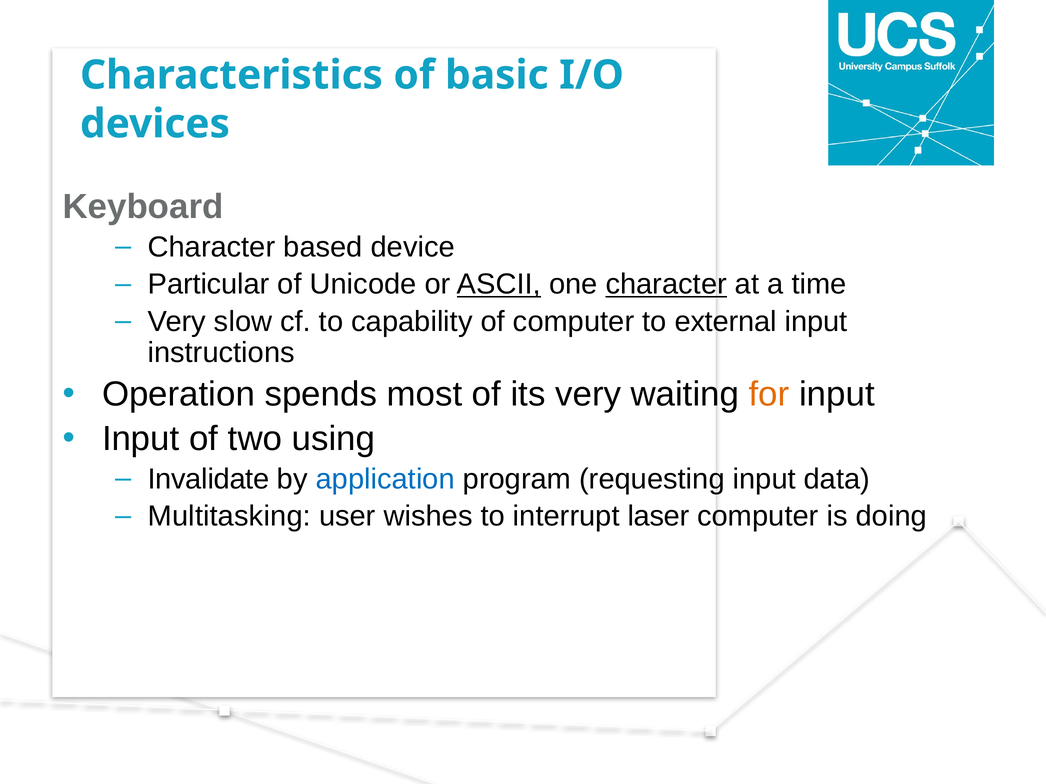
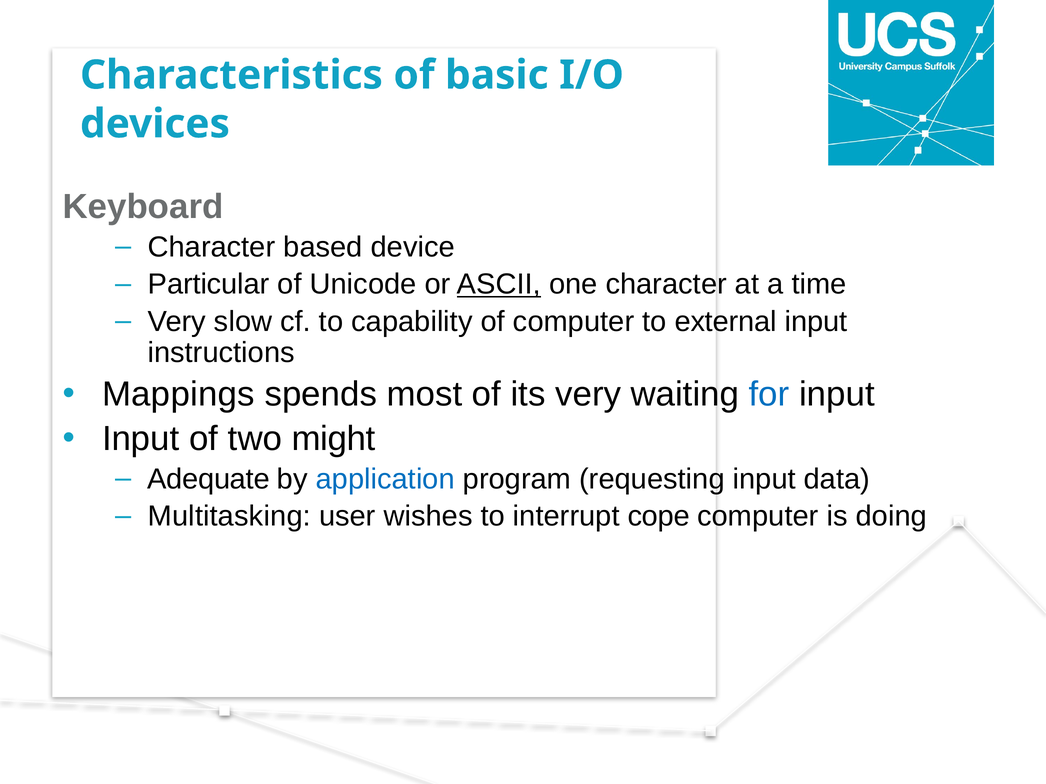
character at (666, 284) underline: present -> none
Operation: Operation -> Mappings
for colour: orange -> blue
using: using -> might
Invalidate: Invalidate -> Adequate
laser: laser -> cope
